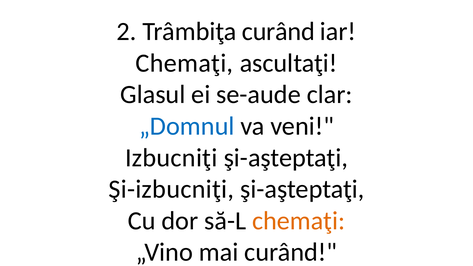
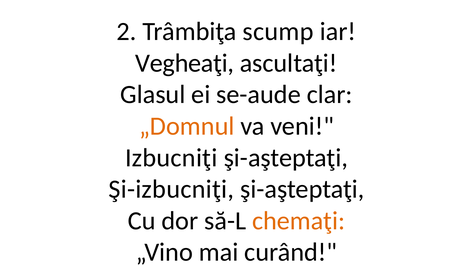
Trâmbiţa curând: curând -> scump
Chemaţi at (184, 63): Chemaţi -> Vegheaţi
„Domnul colour: blue -> orange
